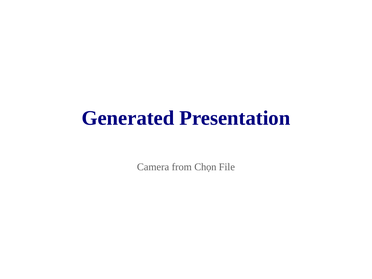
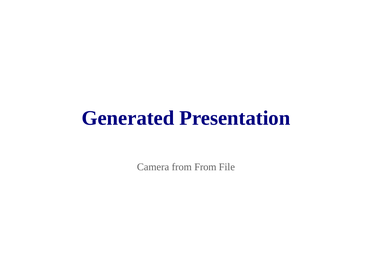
from Chọn: Chọn -> From
